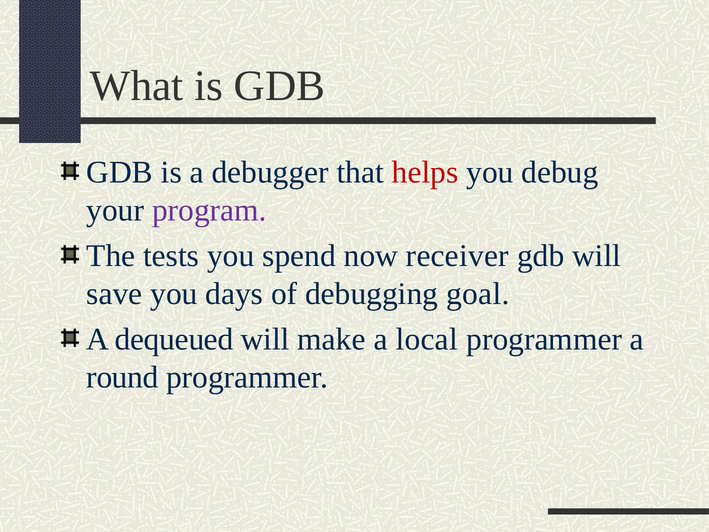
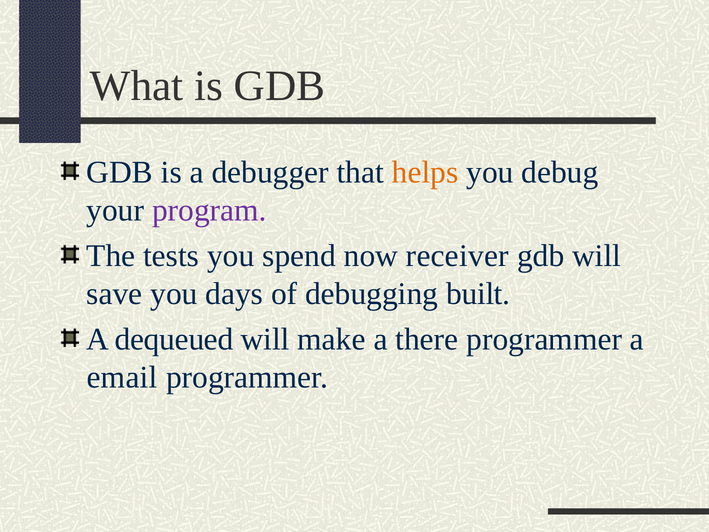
helps colour: red -> orange
goal: goal -> built
local: local -> there
round: round -> email
